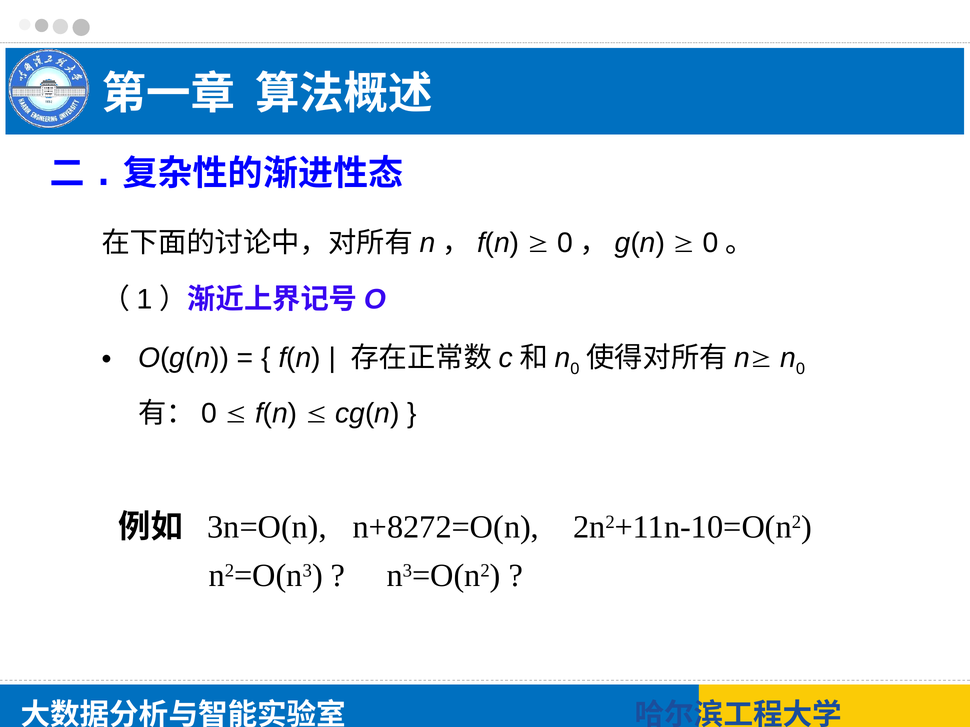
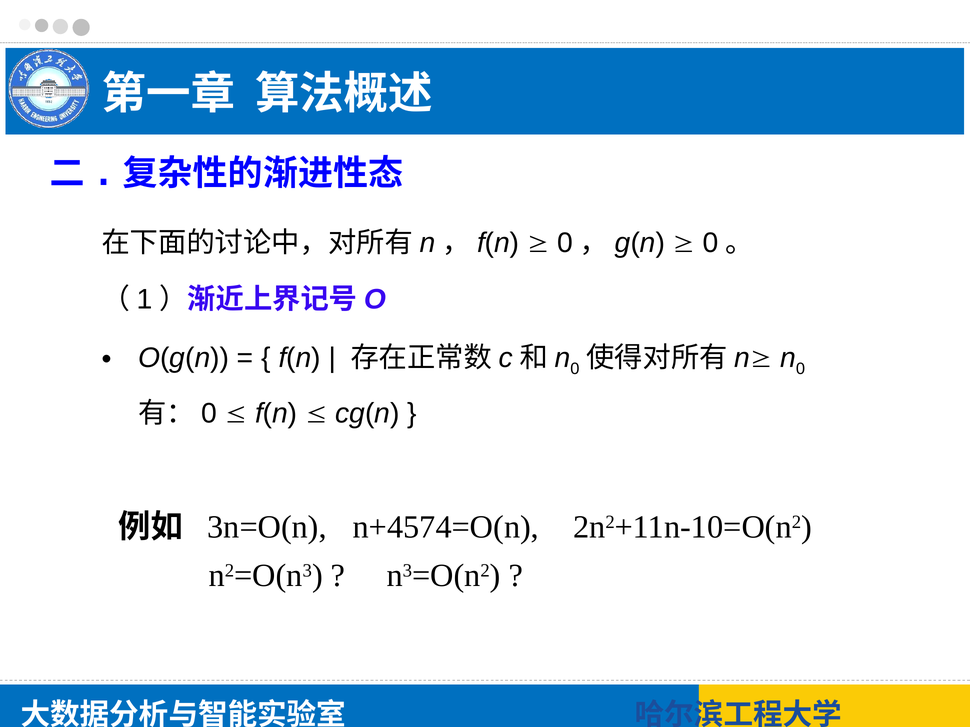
n+8272=O(n: n+8272=O(n -> n+4574=O(n
